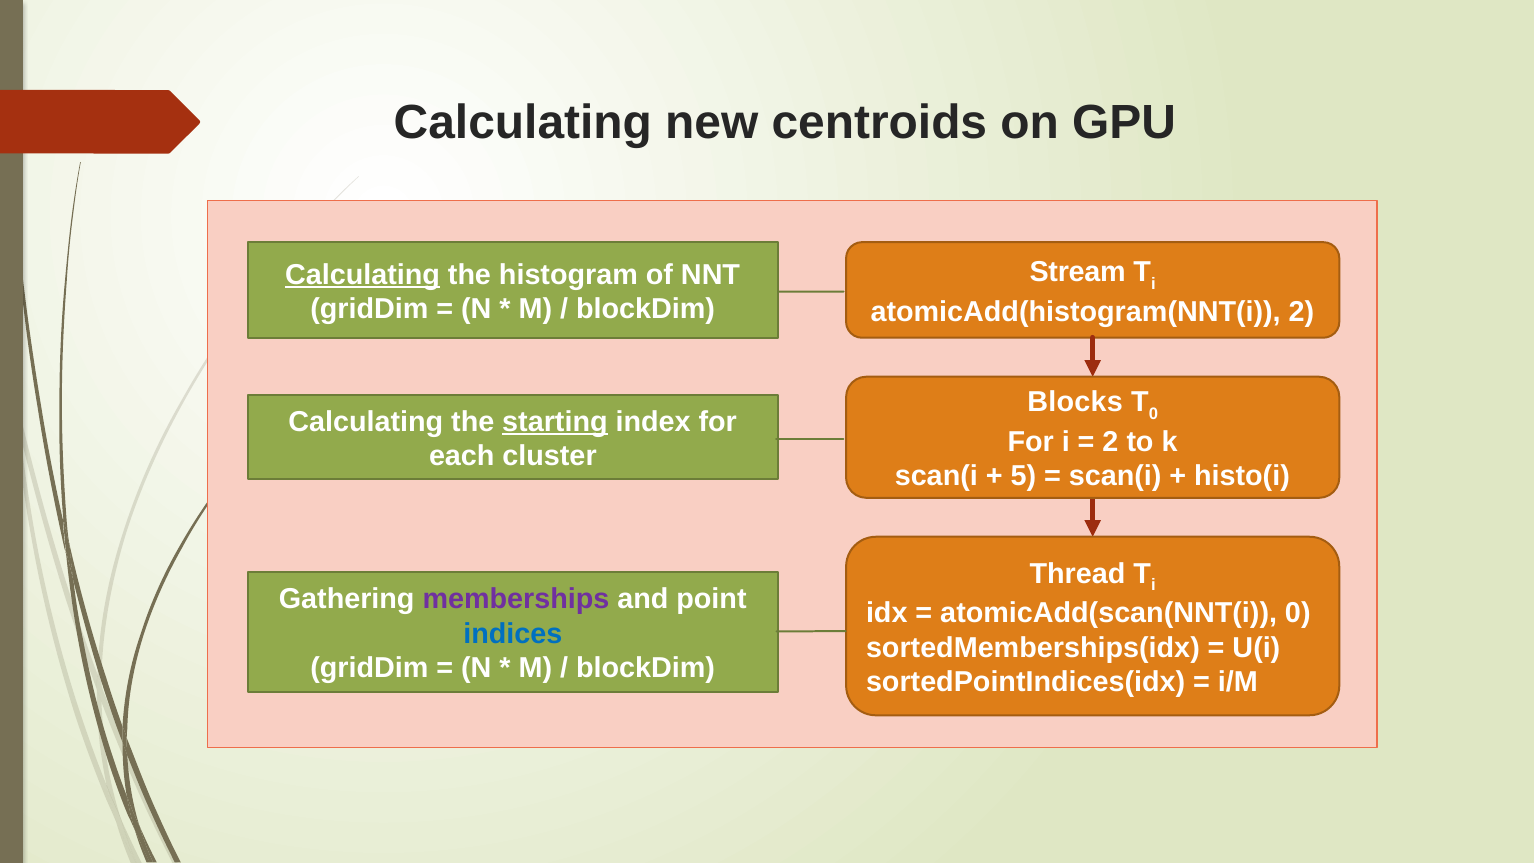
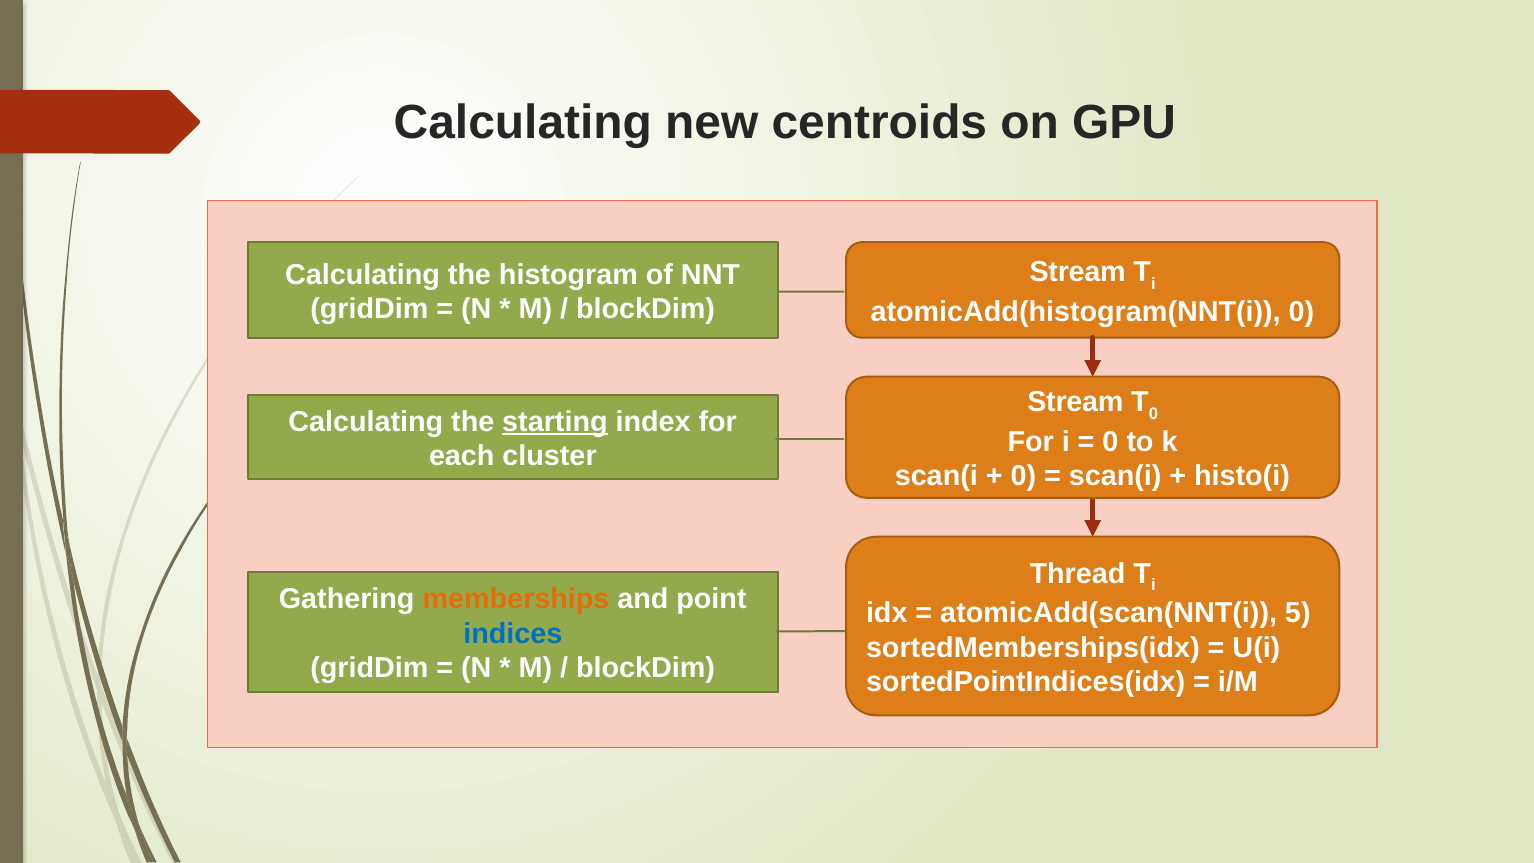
Calculating at (363, 275) underline: present -> none
atomicAdd(histogram(NNT(i 2: 2 -> 0
Blocks at (1075, 402): Blocks -> Stream
2 at (1110, 442): 2 -> 0
5 at (1023, 476): 5 -> 0
memberships colour: purple -> orange
atomicAdd(scan(NNT(i 0: 0 -> 5
